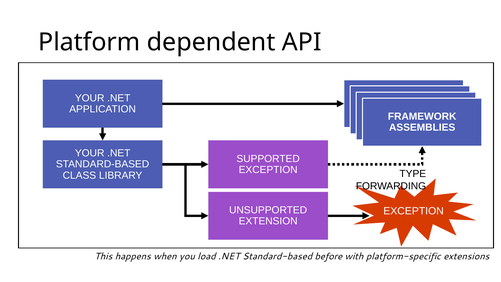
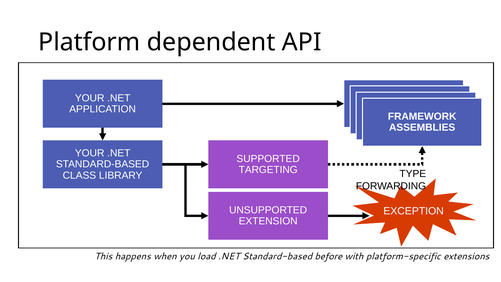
EXCEPTION at (268, 170): EXCEPTION -> TARGETING
